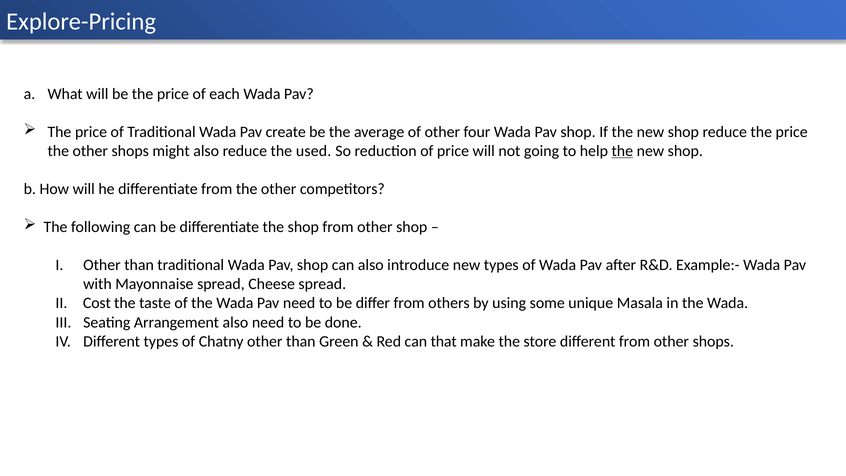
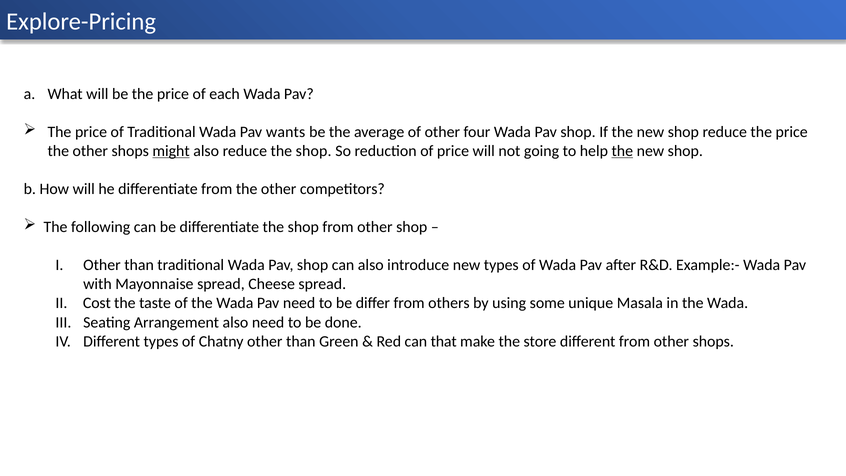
create: create -> wants
might underline: none -> present
reduce the used: used -> shop
